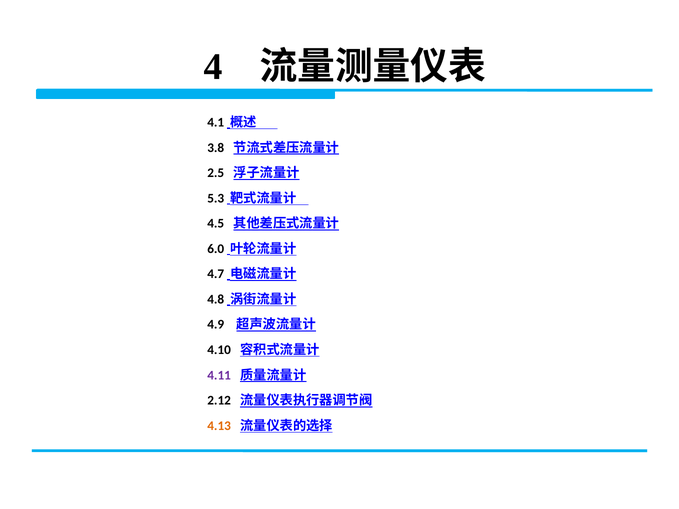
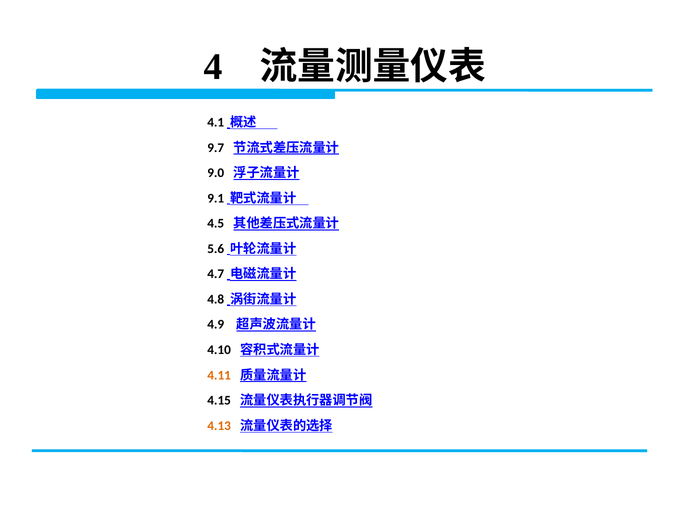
3.8: 3.8 -> 9.7
2.5: 2.5 -> 9.0
5.3: 5.3 -> 9.1
6.0: 6.0 -> 5.6
4.11 colour: purple -> orange
2.12: 2.12 -> 4.15
